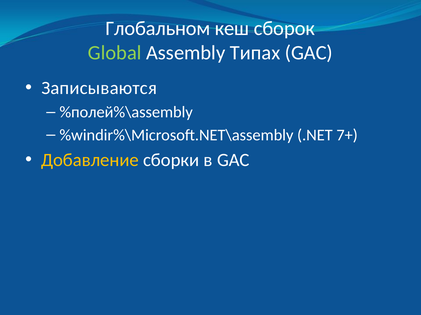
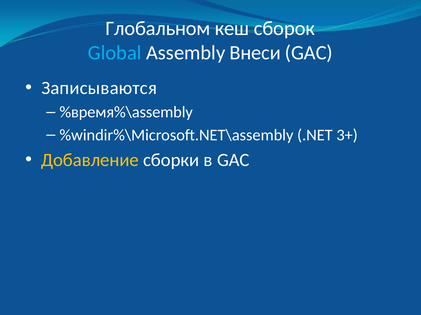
Global colour: light green -> light blue
Типах: Типах -> Внеси
%полей%\assembly: %полей%\assembly -> %время%\assembly
7+: 7+ -> 3+
